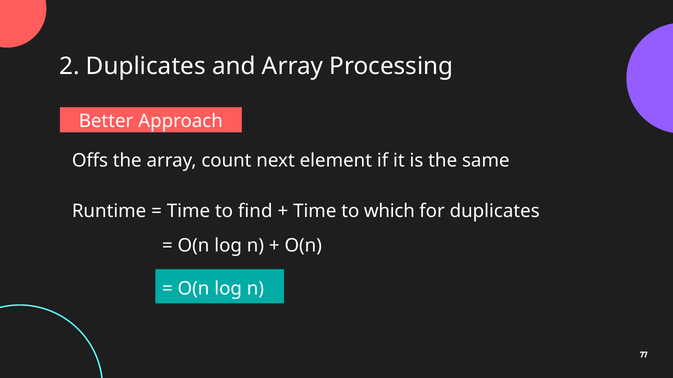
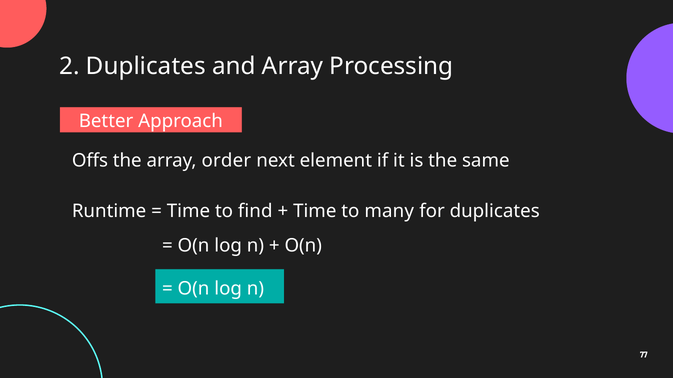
count: count -> order
which: which -> many
